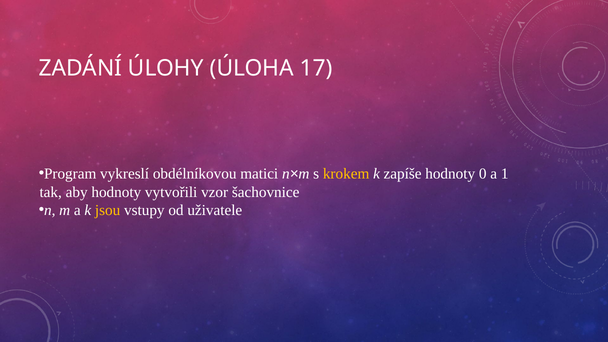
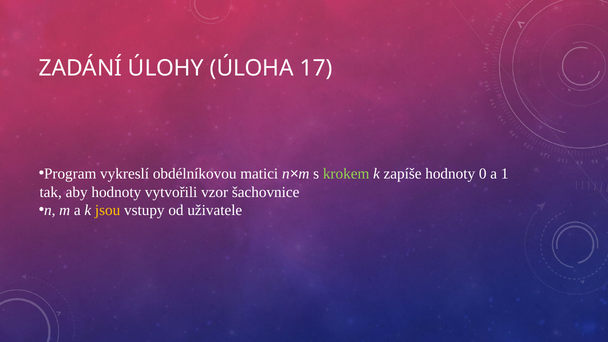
krokem colour: yellow -> light green
